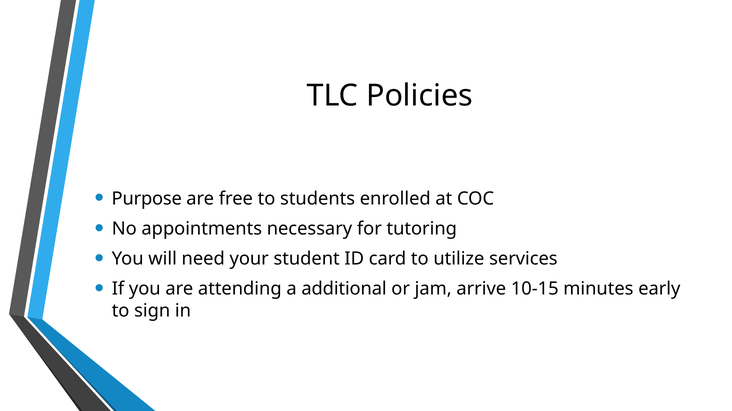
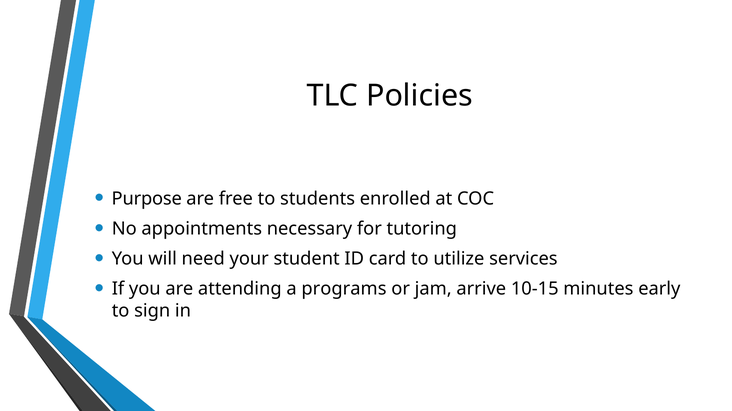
additional: additional -> programs
